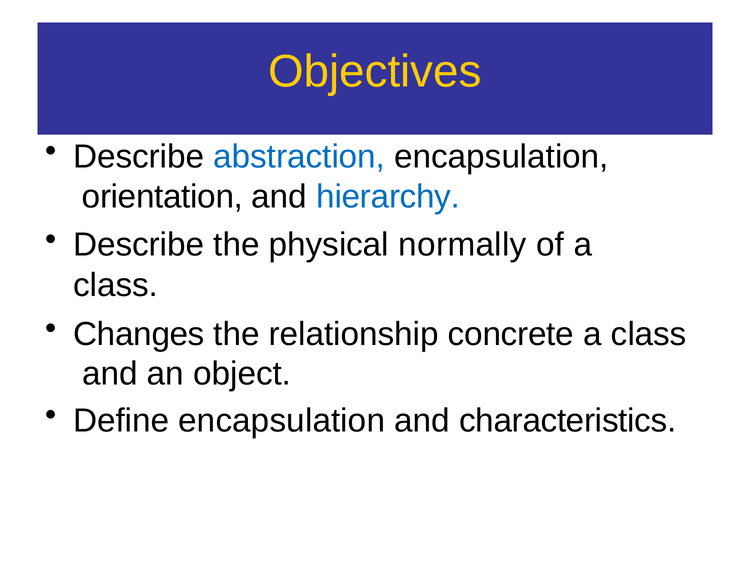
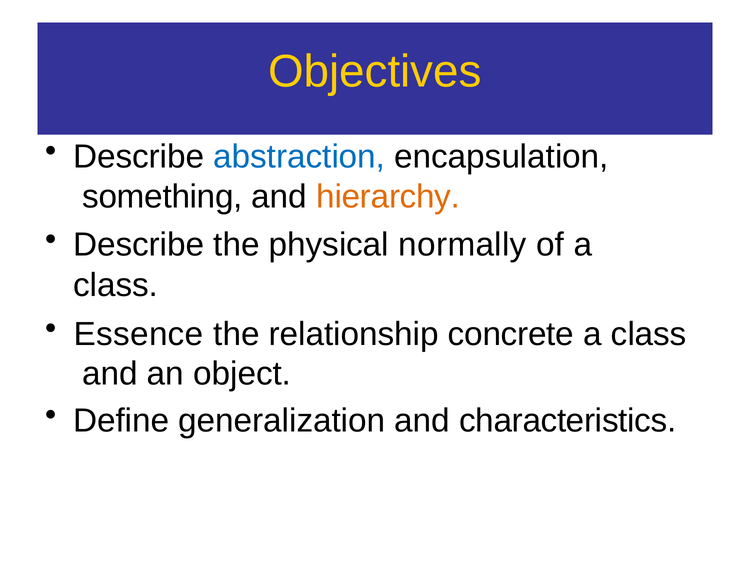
orientation: orientation -> something
hierarchy colour: blue -> orange
Changes: Changes -> Essence
Define encapsulation: encapsulation -> generalization
